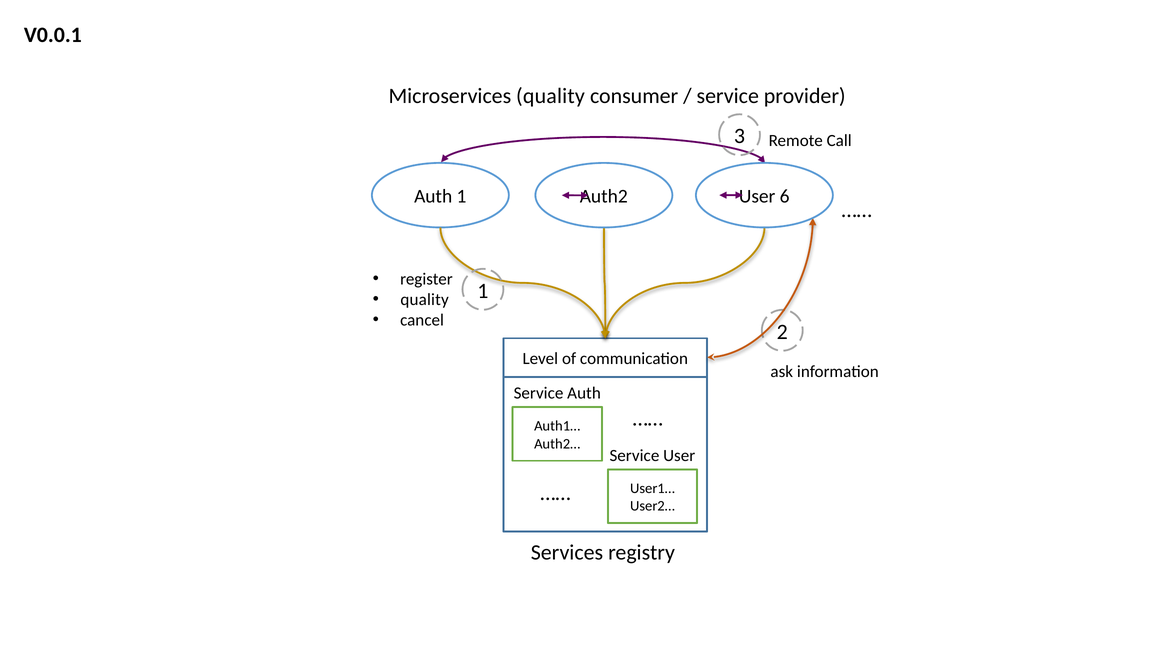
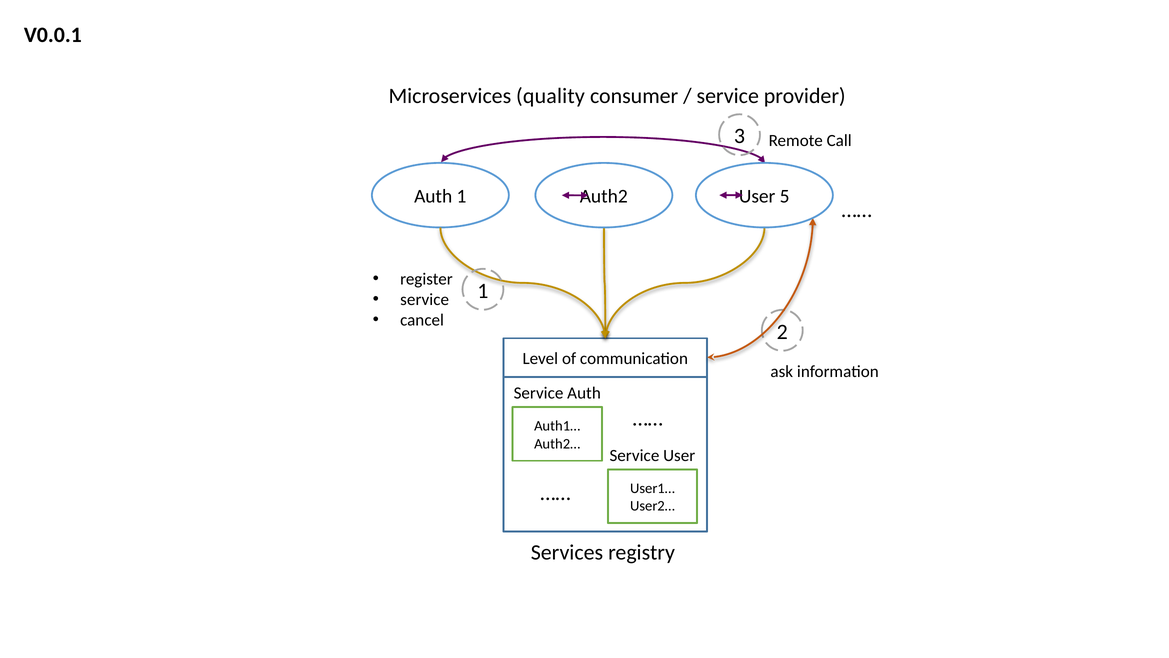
6: 6 -> 5
quality at (425, 299): quality -> service
